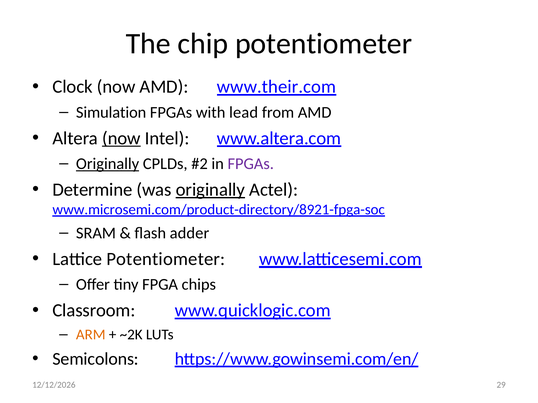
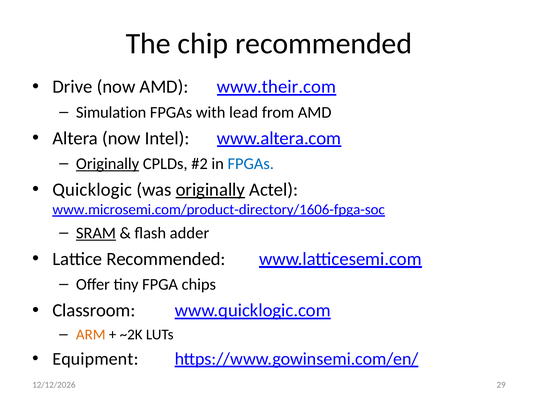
chip potentiometer: potentiometer -> recommended
Clock: Clock -> Drive
now at (121, 138) underline: present -> none
FPGAs at (251, 164) colour: purple -> blue
Determine: Determine -> Quicklogic
www.microsemi.com/product-directory/8921-fpga-soc: www.microsemi.com/product-directory/8921-fpga-soc -> www.microsemi.com/product-directory/1606-fpga-soc
SRAM underline: none -> present
Lattice Potentiometer: Potentiometer -> Recommended
Semicolons: Semicolons -> Equipment
